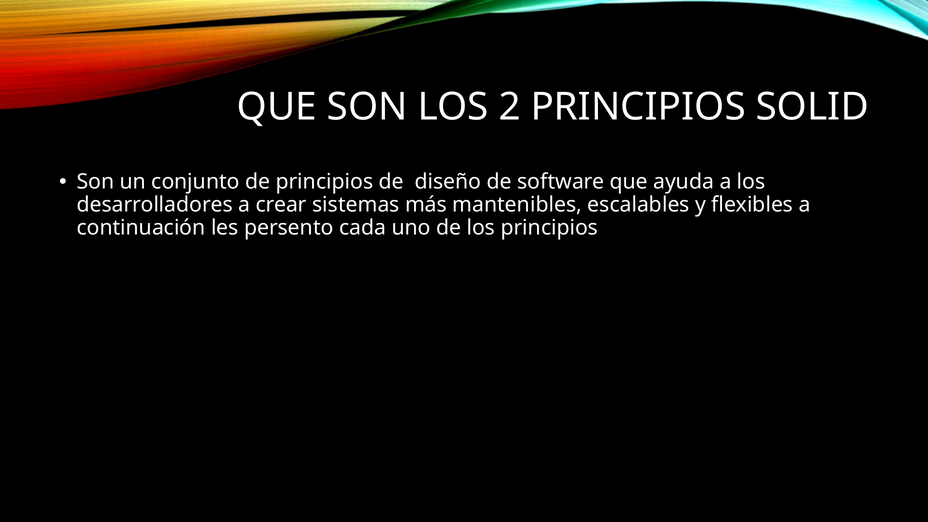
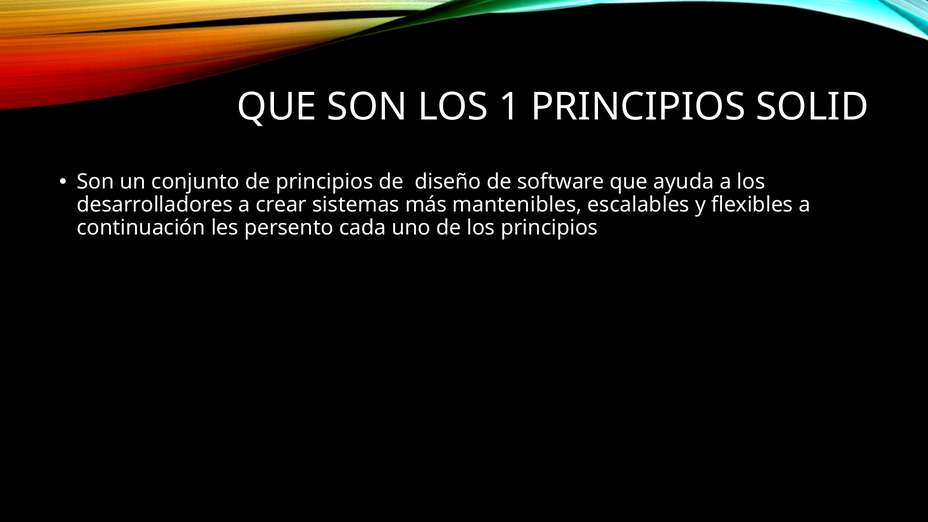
2: 2 -> 1
